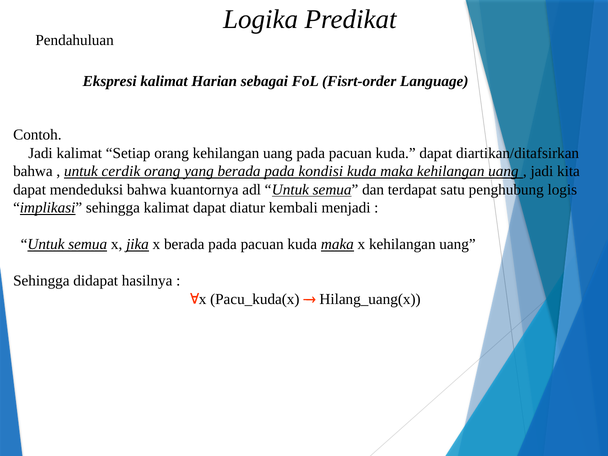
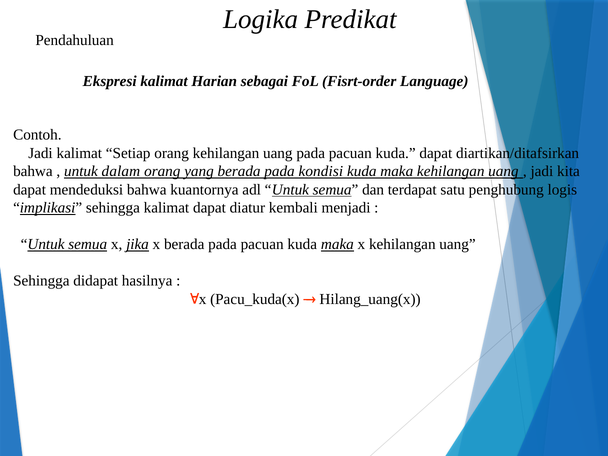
cerdik: cerdik -> dalam
